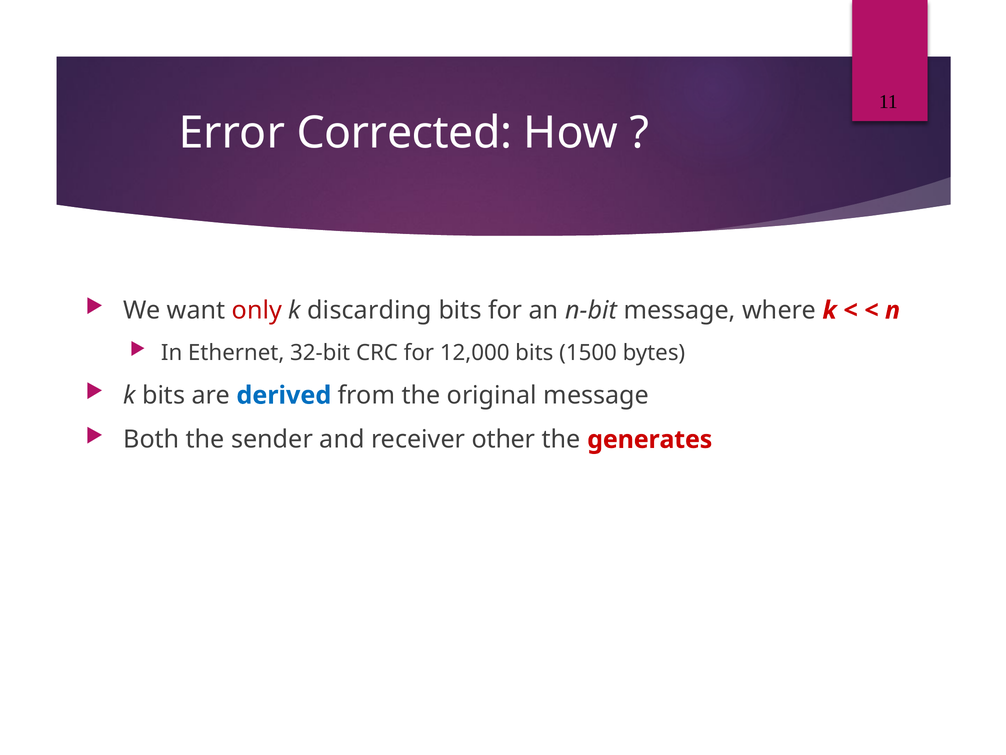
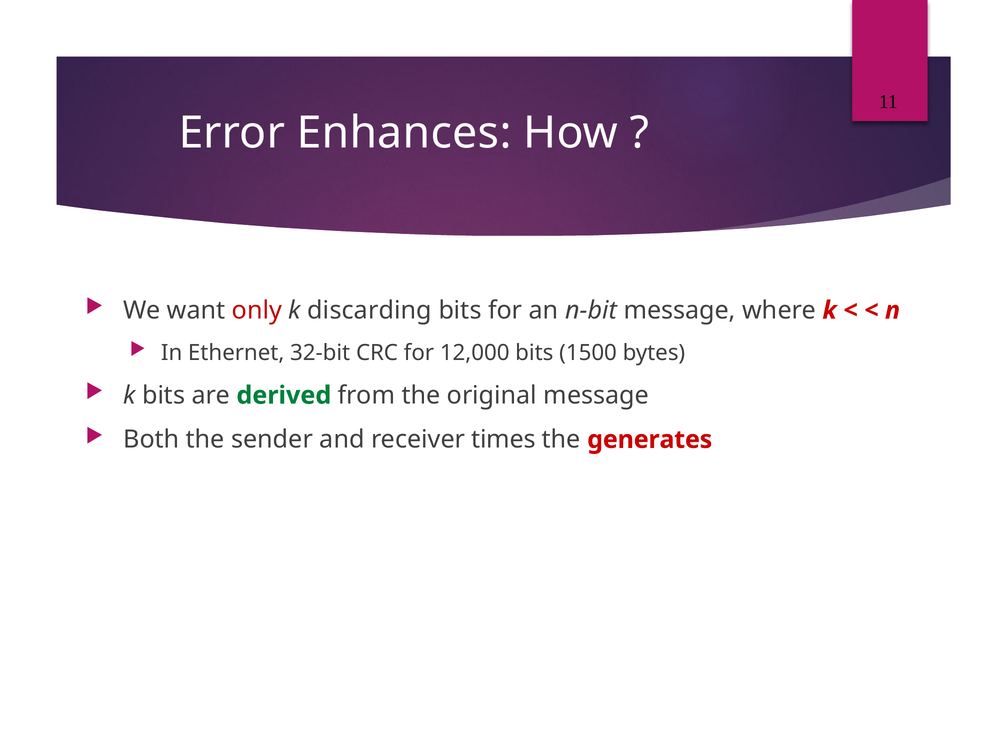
Corrected: Corrected -> Enhances
derived colour: blue -> green
other: other -> times
